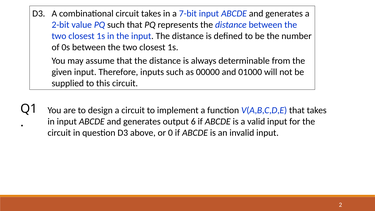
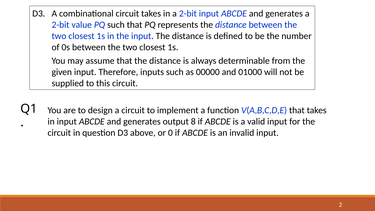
in a 7-bit: 7-bit -> 2-bit
6: 6 -> 8
